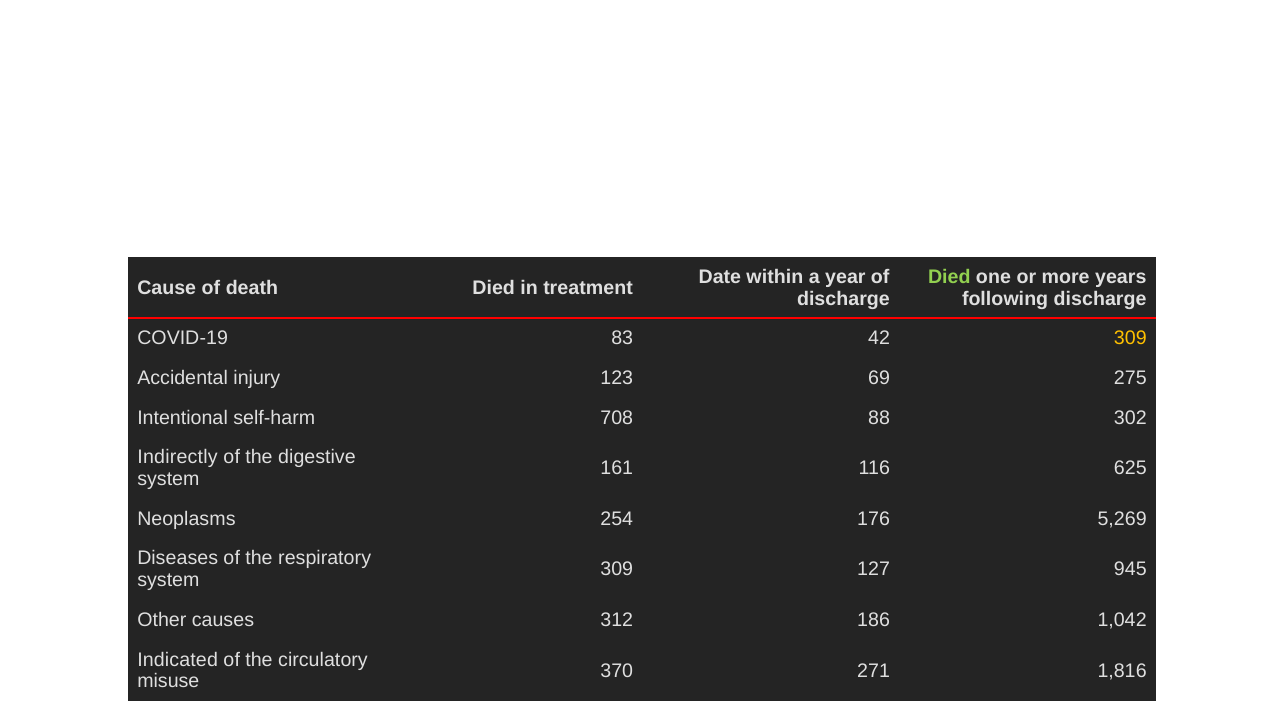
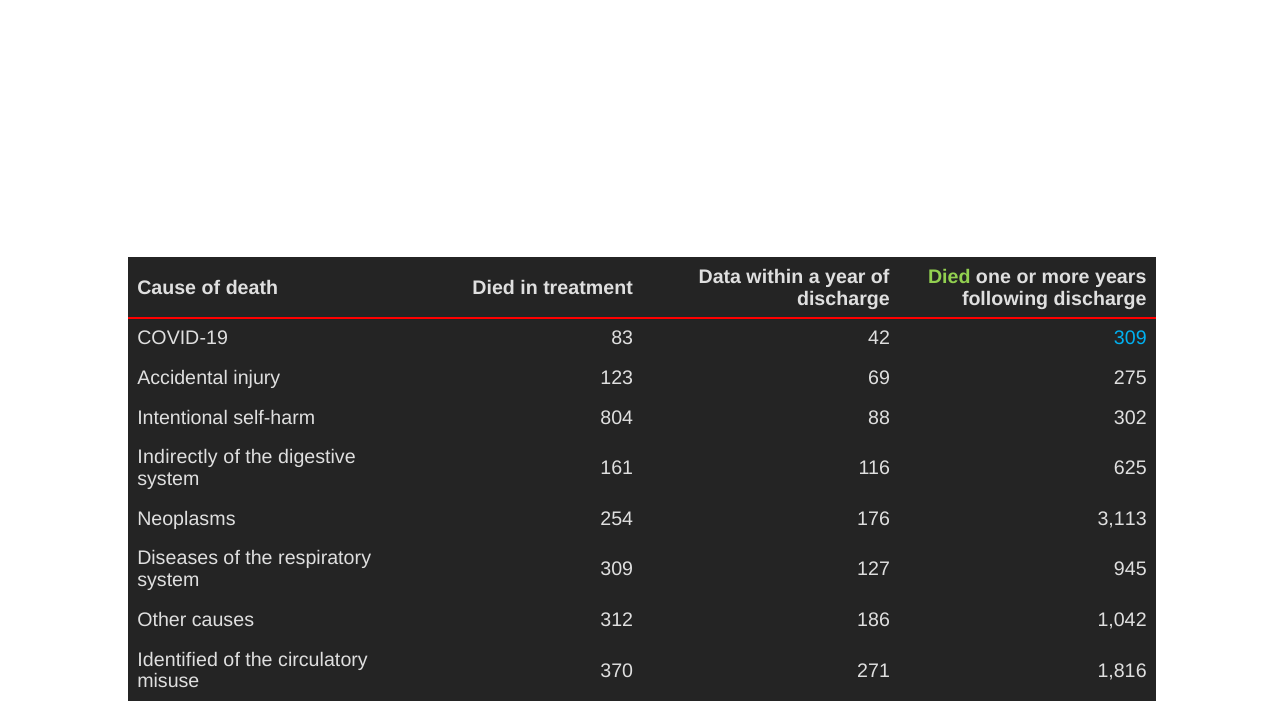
Date: Date -> Data
309 at (1130, 338) colour: yellow -> light blue
708: 708 -> 804
5,269: 5,269 -> 3,113
Indicated: Indicated -> Identified
